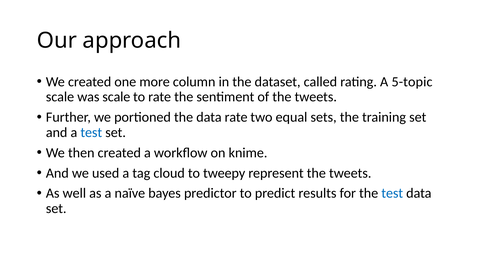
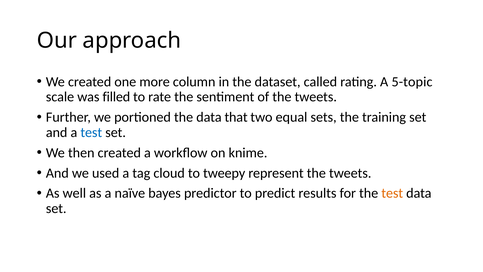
was scale: scale -> filled
data rate: rate -> that
test at (392, 193) colour: blue -> orange
